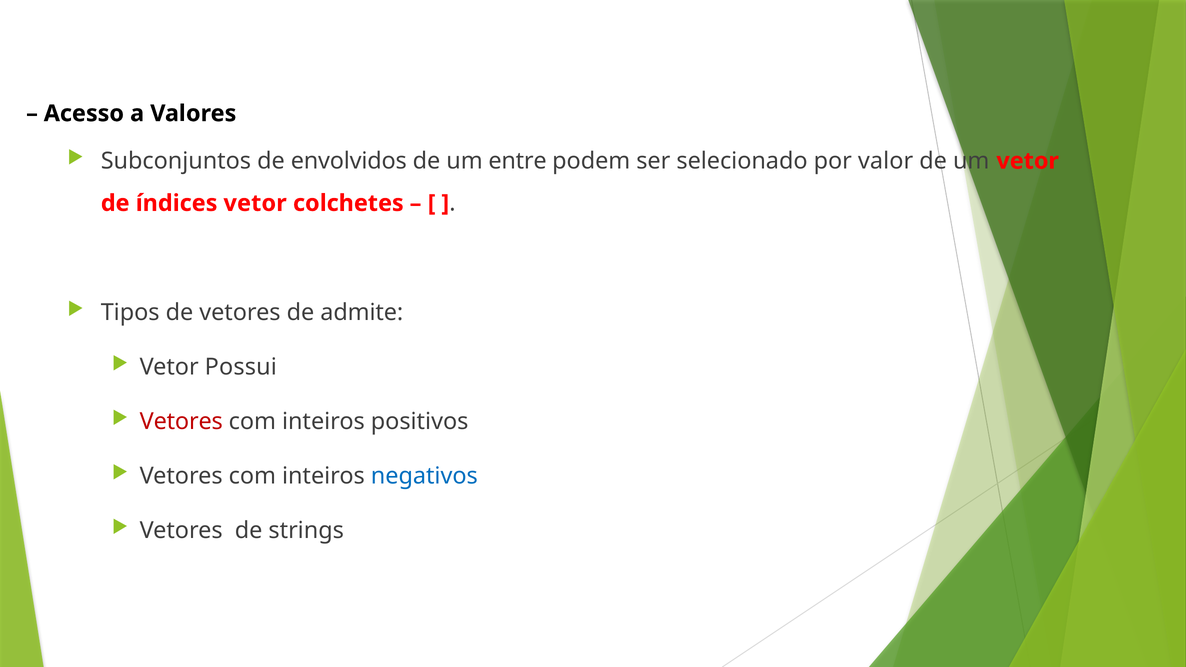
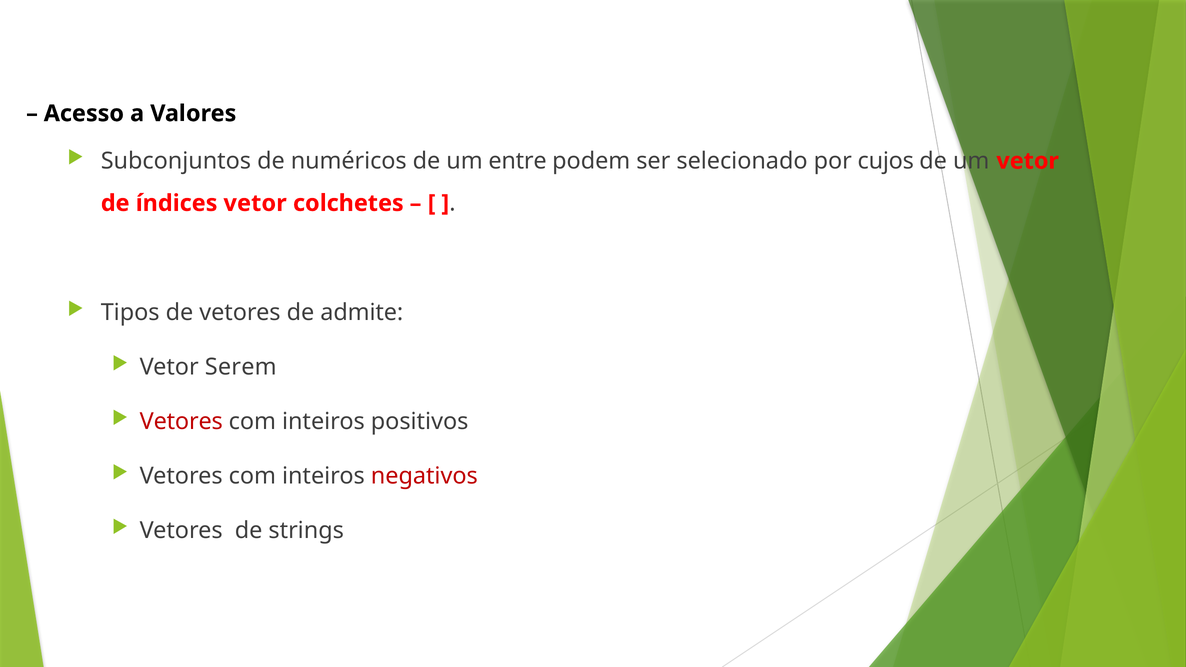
envolvidos: envolvidos -> numéricos
valor: valor -> cujos
Possui: Possui -> Serem
negativos colour: blue -> red
